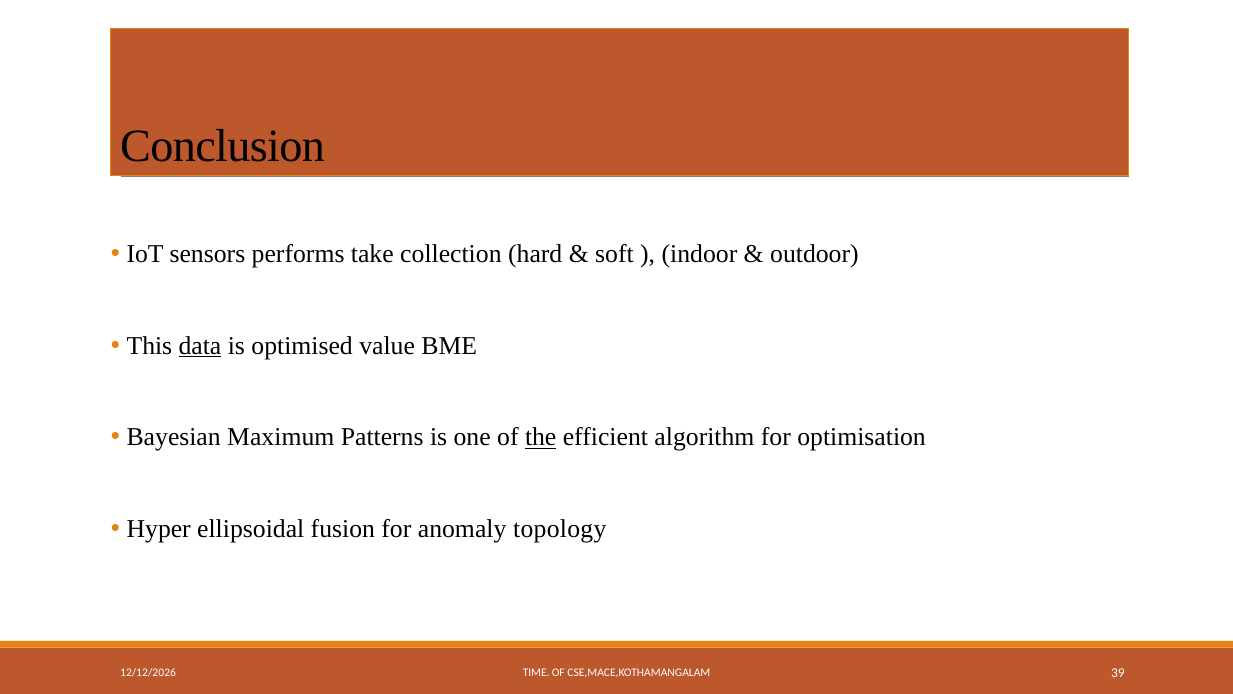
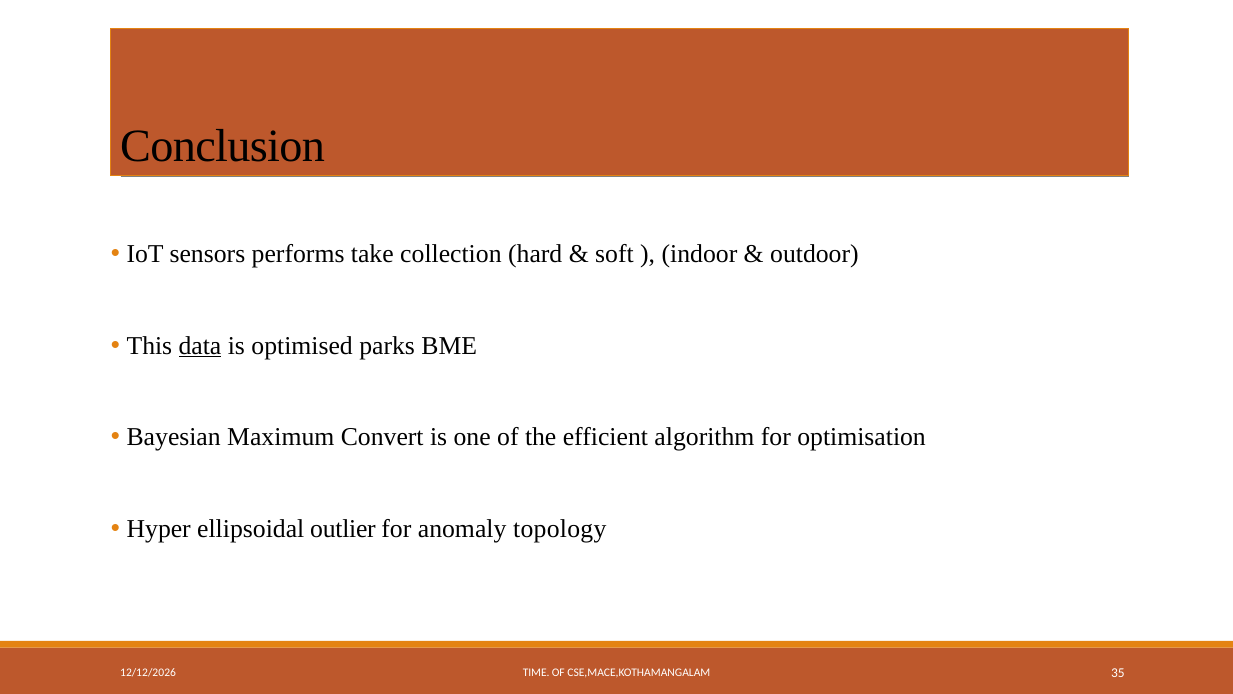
value: value -> parks
Patterns: Patterns -> Convert
the underline: present -> none
fusion: fusion -> outlier
39: 39 -> 35
